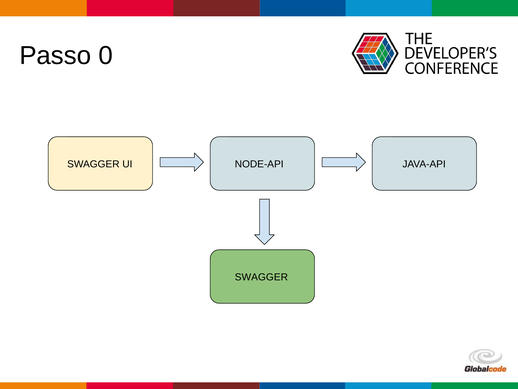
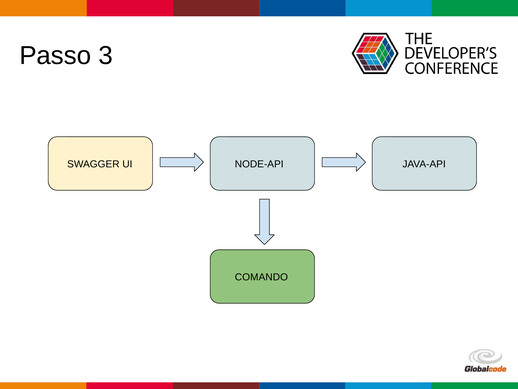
0: 0 -> 3
SWAGGER at (261, 277): SWAGGER -> COMANDO
